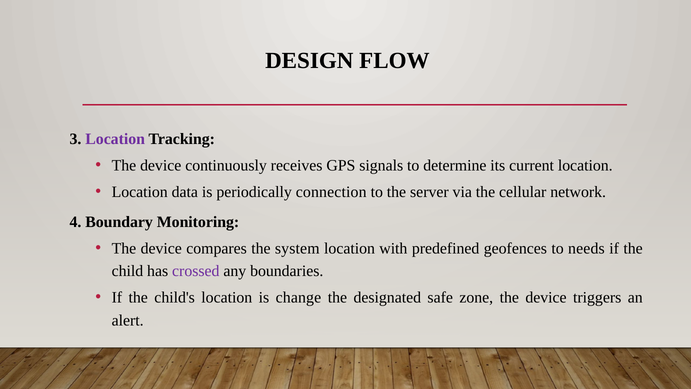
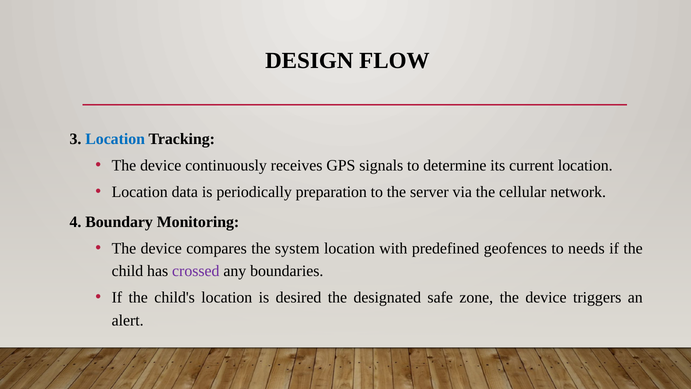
Location at (115, 139) colour: purple -> blue
connection: connection -> preparation
change: change -> desired
